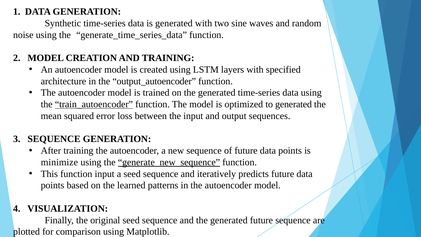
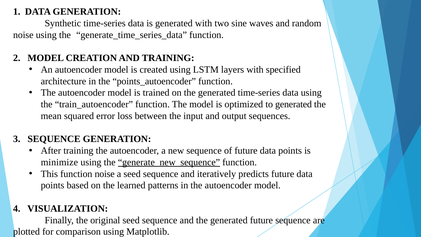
output_autoencoder: output_autoencoder -> points_autoencoder
train_autoencoder underline: present -> none
function input: input -> noise
